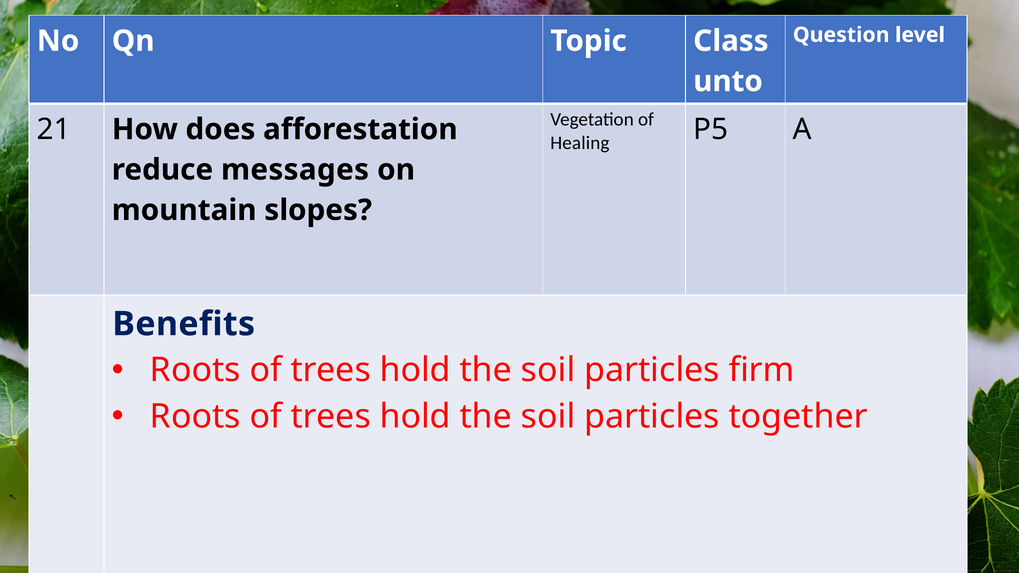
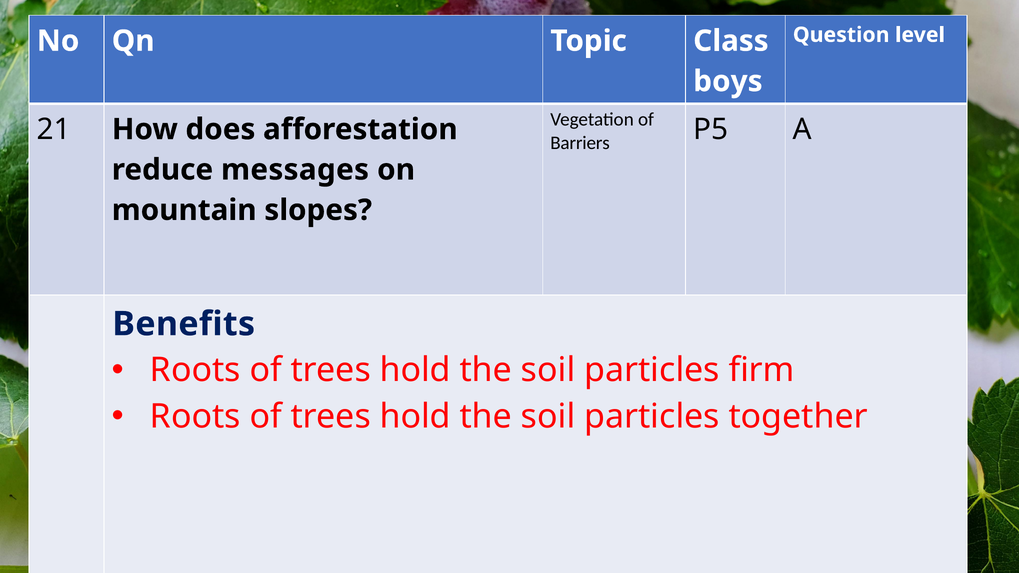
unto: unto -> boys
Healing: Healing -> Barriers
